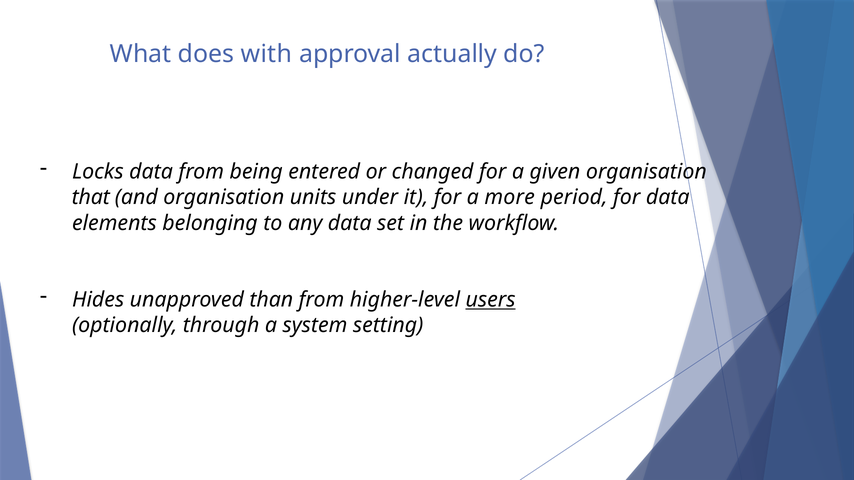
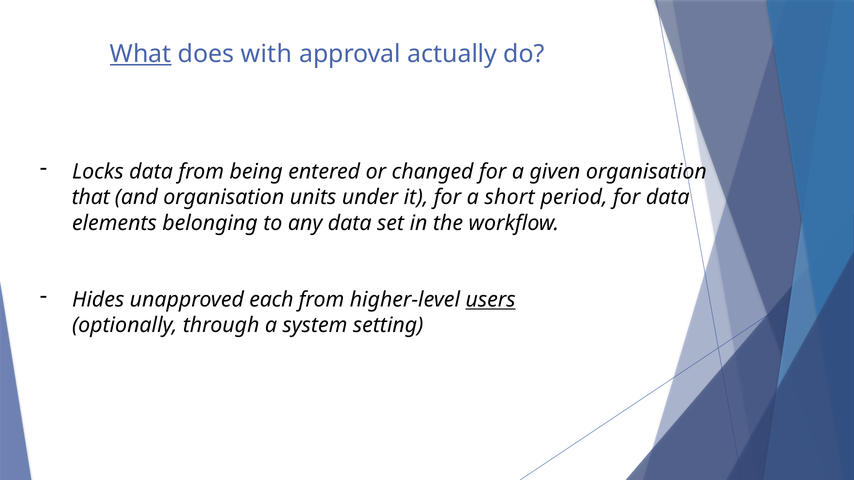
What underline: none -> present
more: more -> short
than: than -> each
